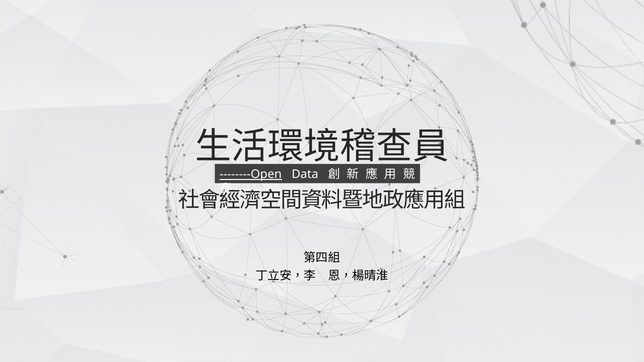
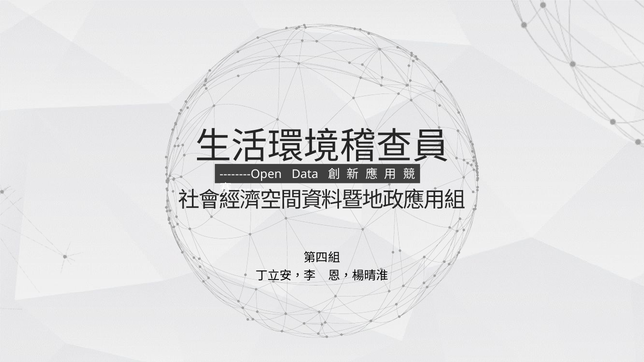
--------Open underline: present -> none
